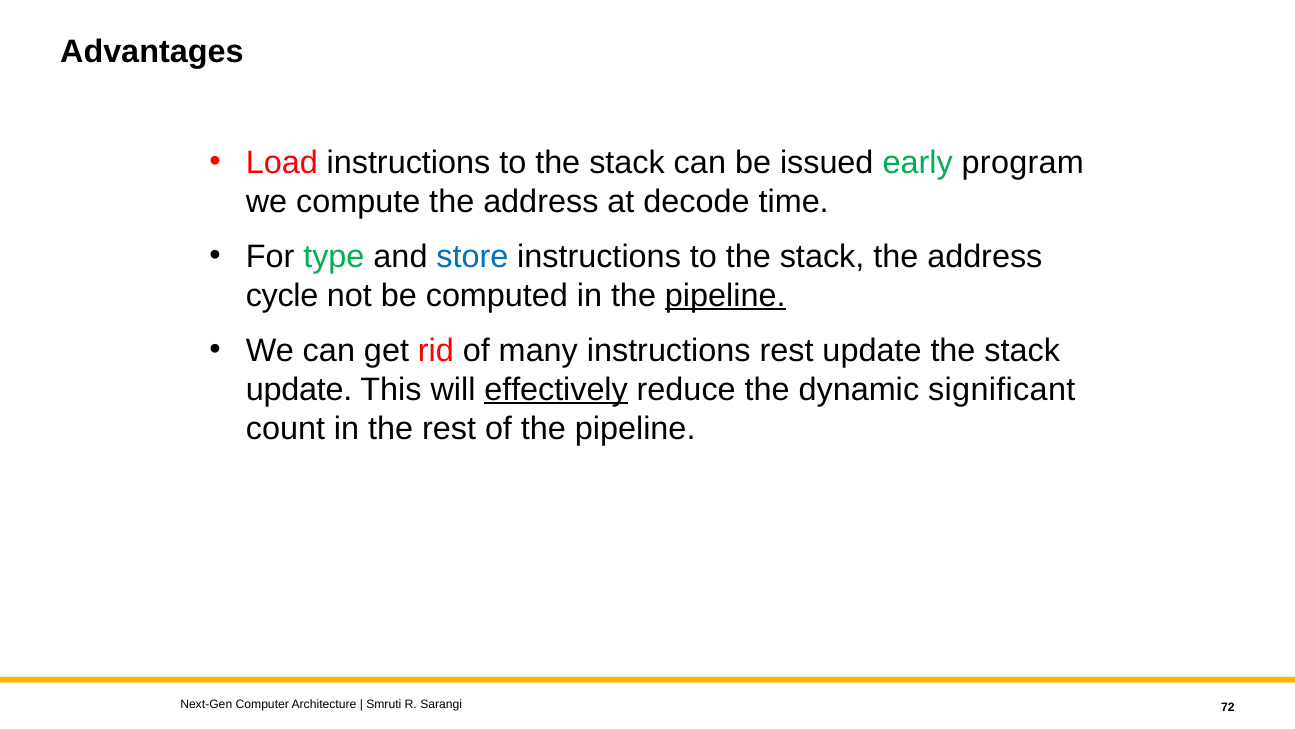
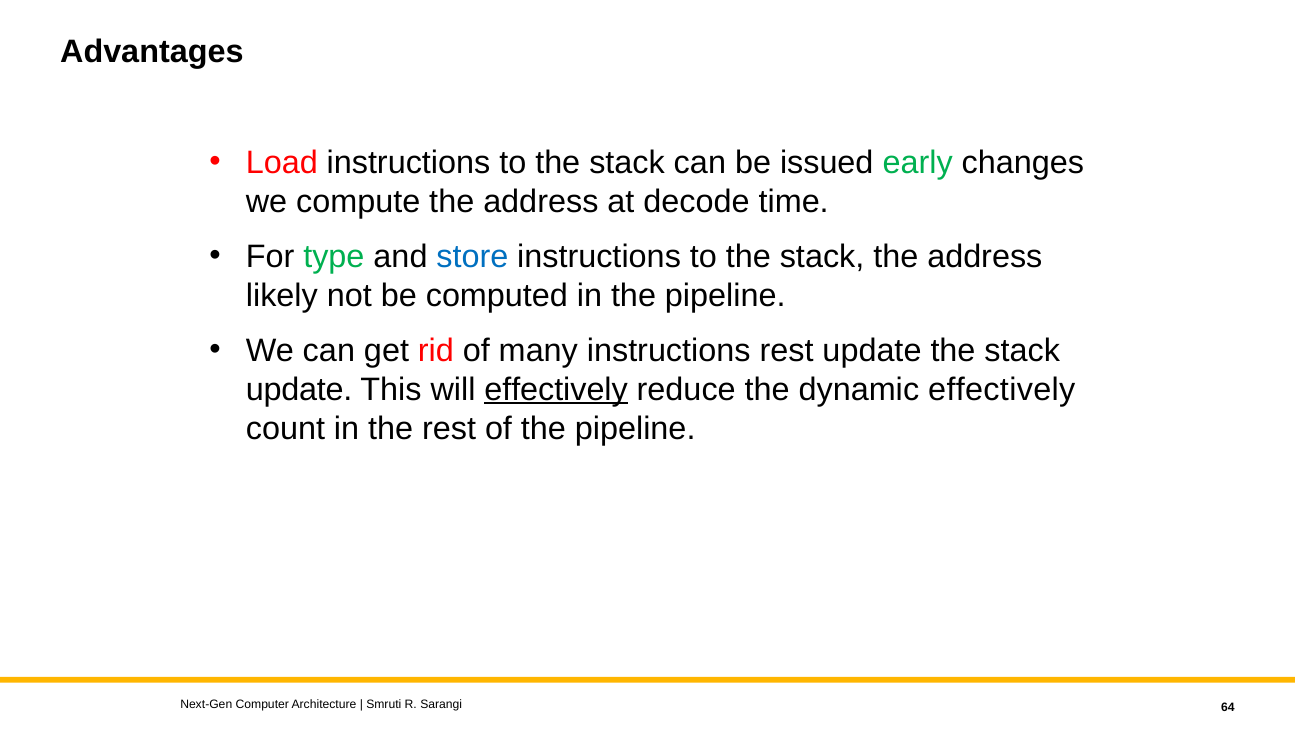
program: program -> changes
cycle: cycle -> likely
pipeline at (725, 295) underline: present -> none
dynamic significant: significant -> effectively
72: 72 -> 64
